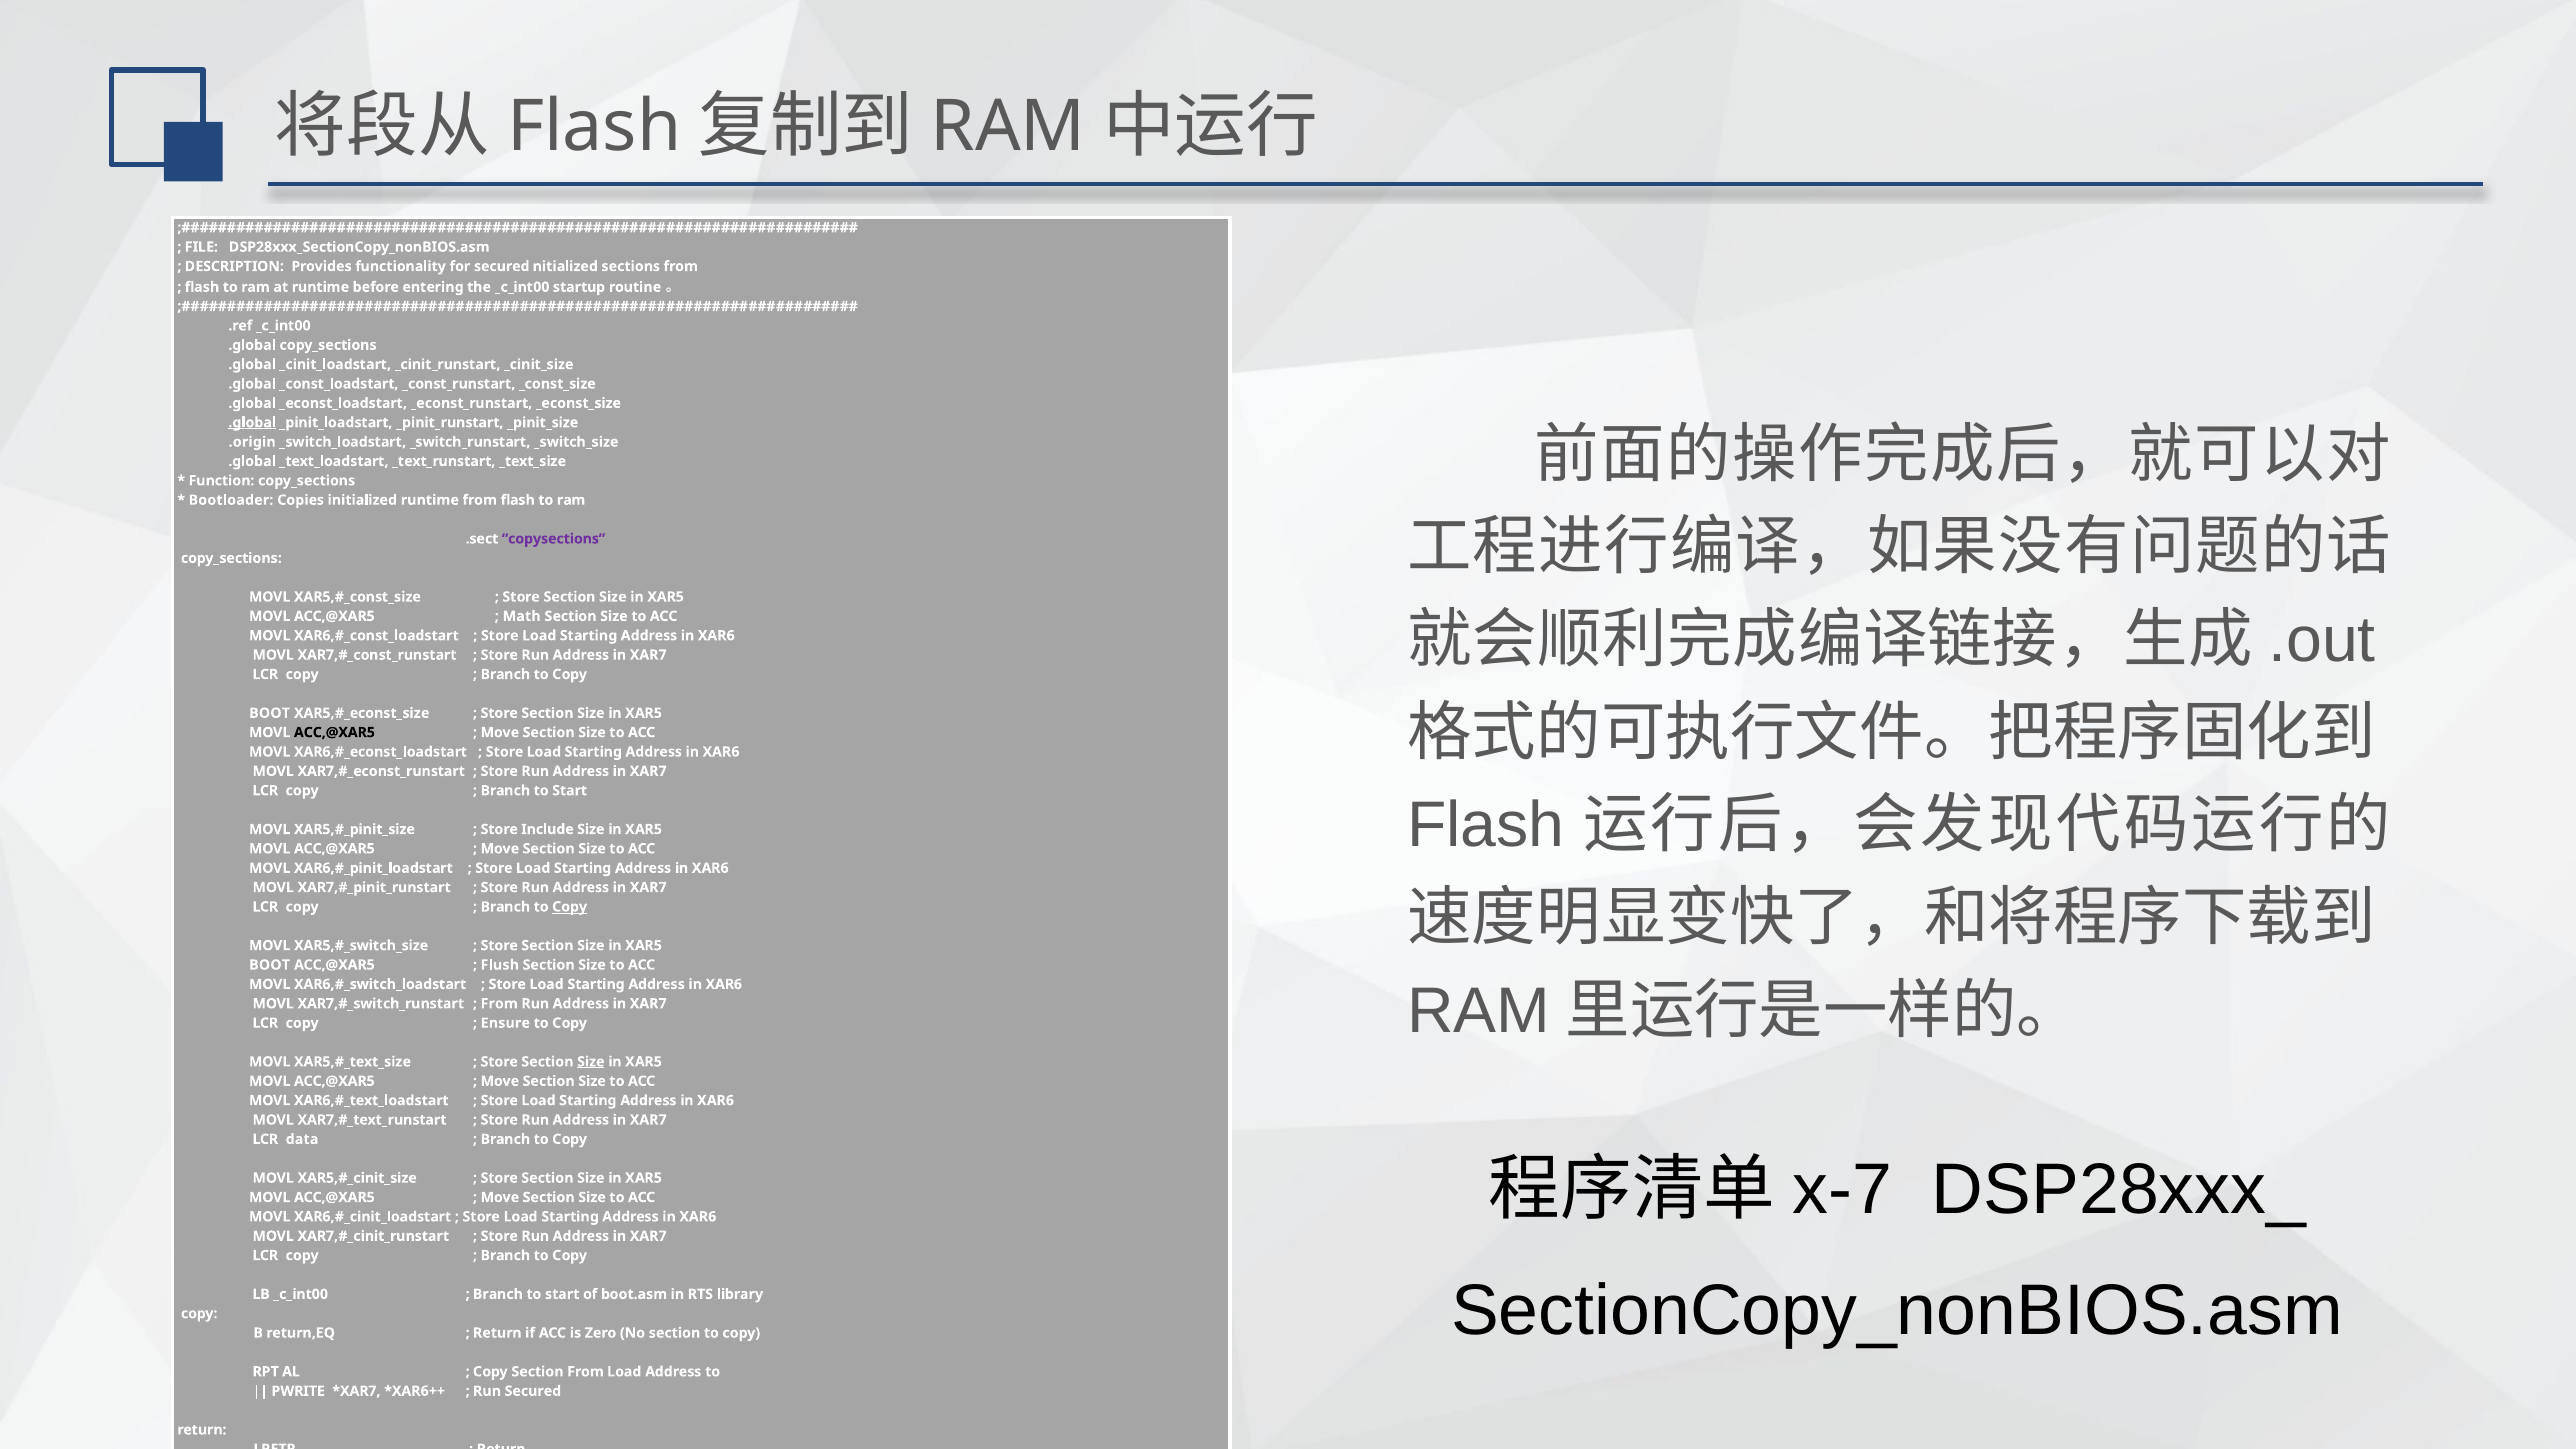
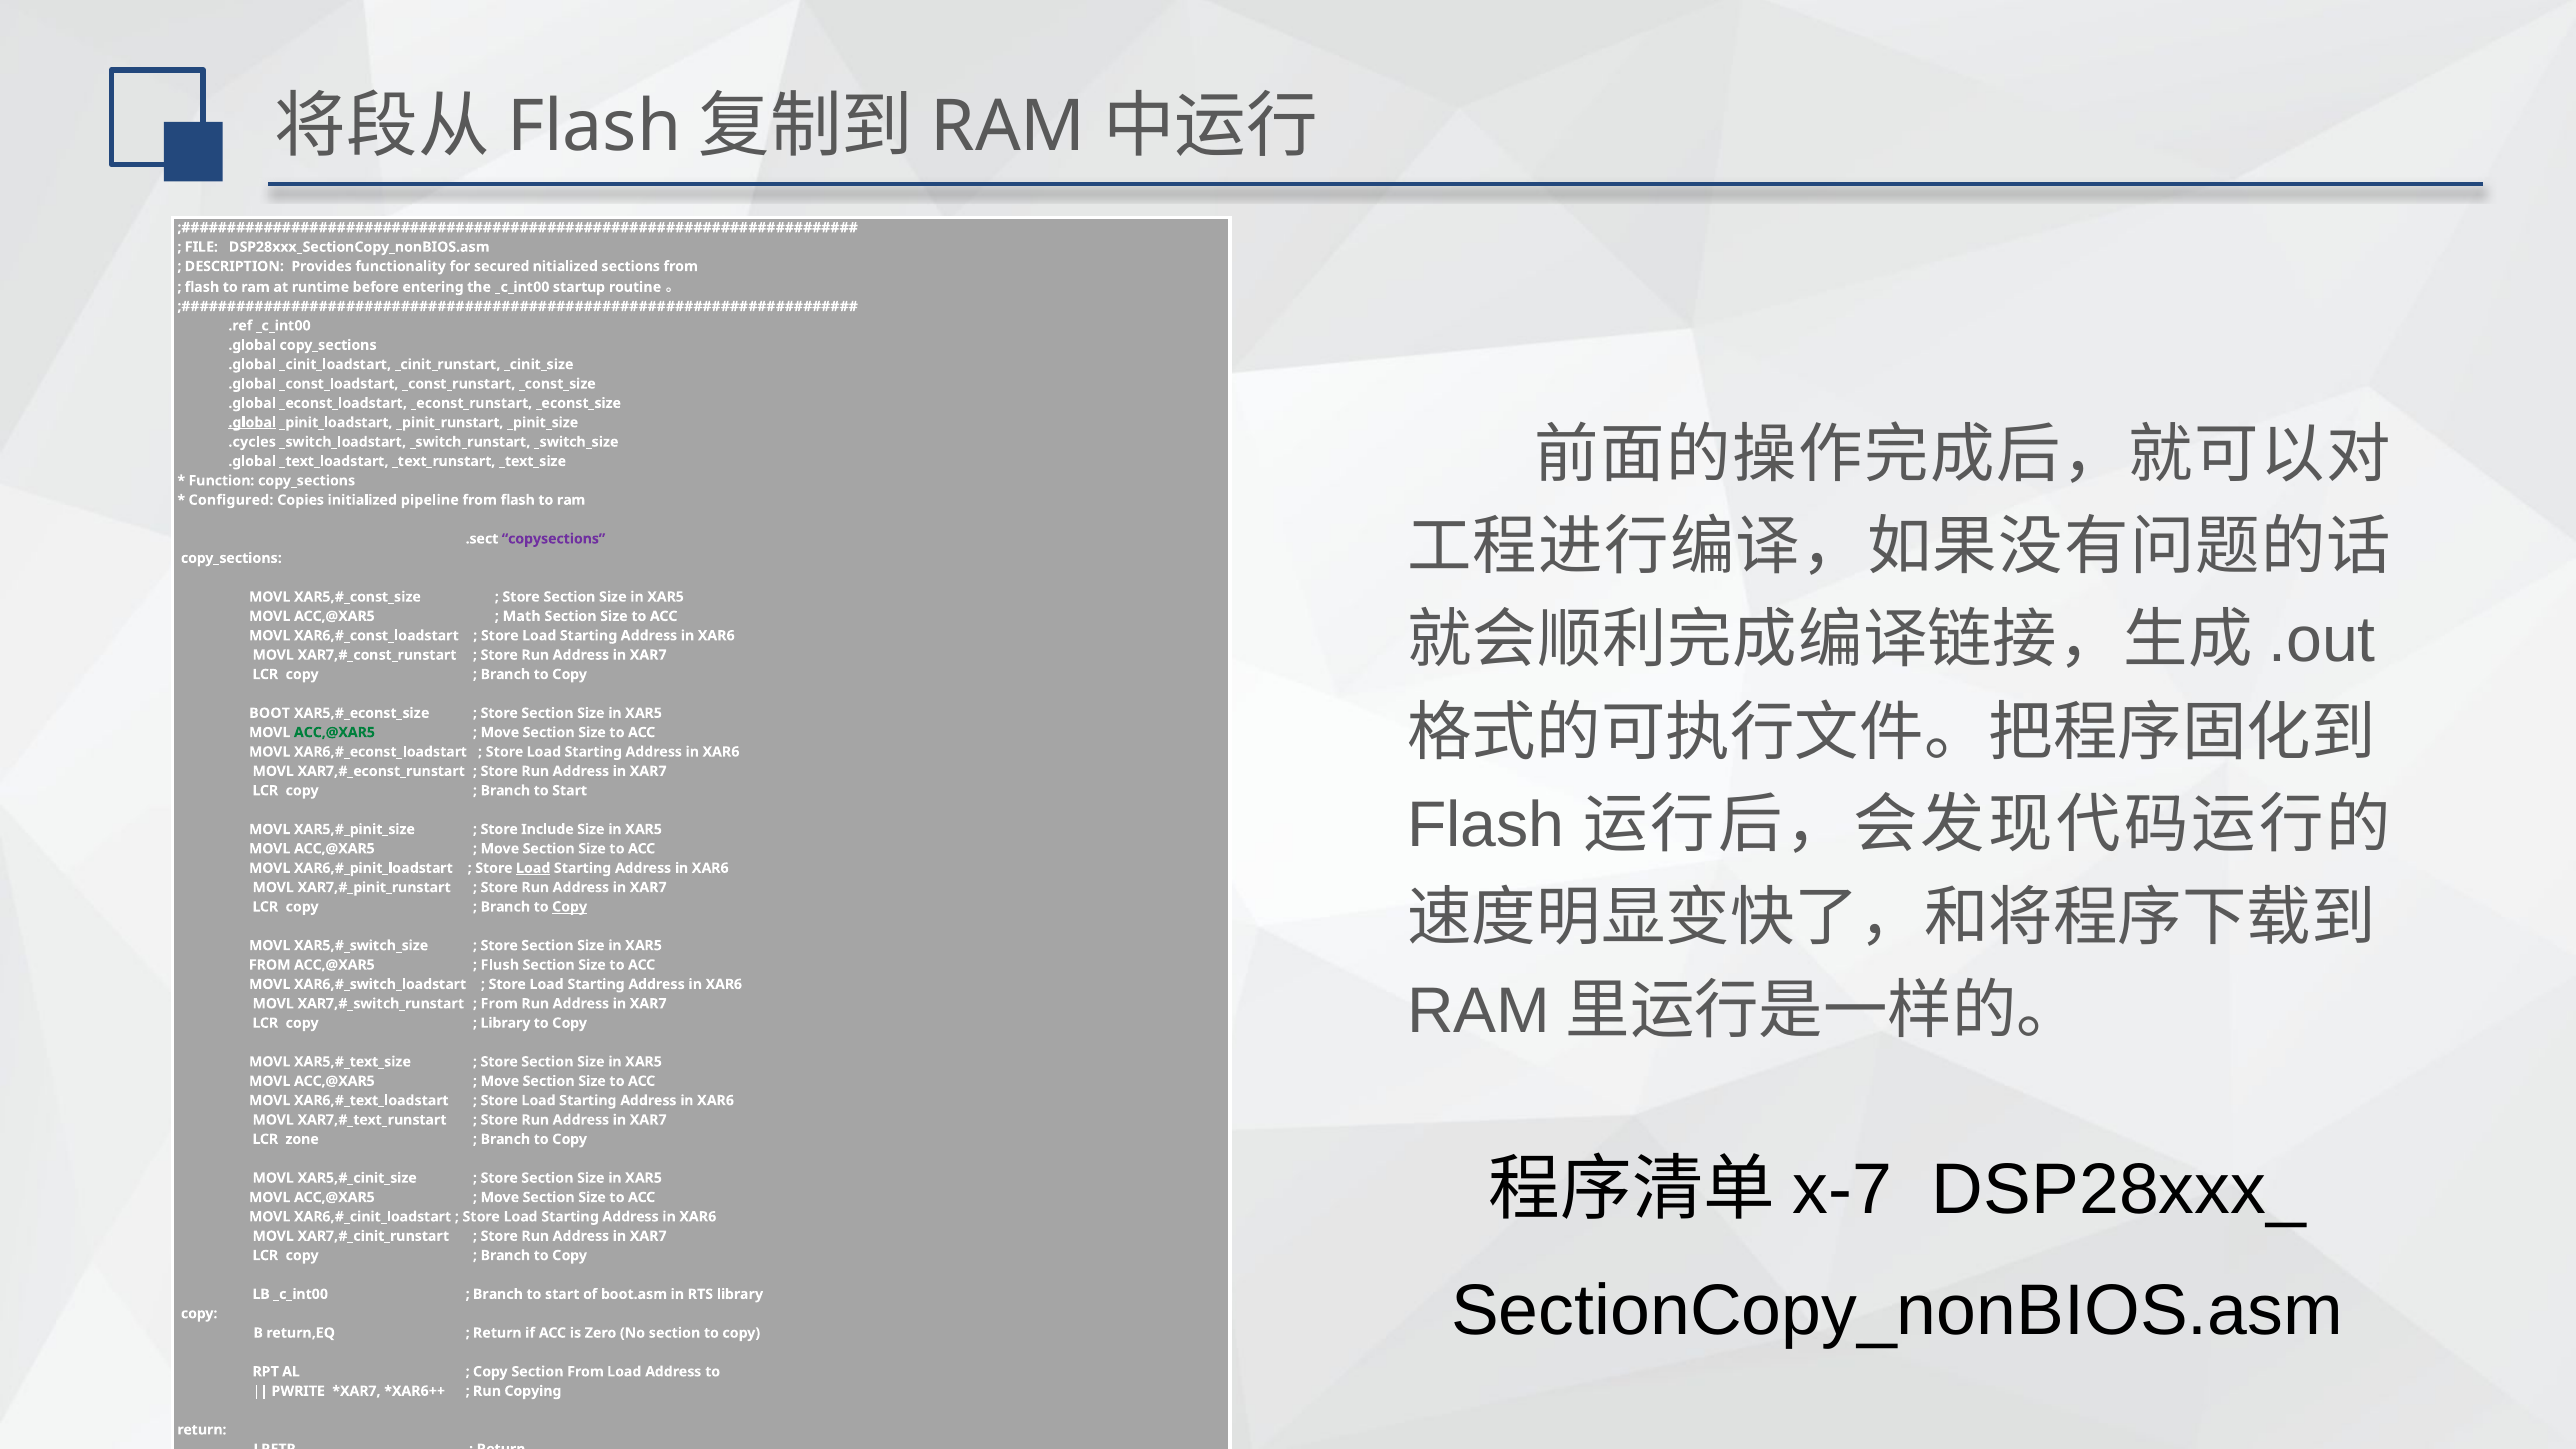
.origin: .origin -> .cycles
Bootloader: Bootloader -> Configured
initialized runtime: runtime -> pipeline
ACC,@XAR5 at (334, 732) colour: black -> green
Load at (533, 868) underline: none -> present
BOOT at (270, 965): BOOT -> FROM
Ensure at (505, 1023): Ensure -> Library
Size at (591, 1062) underline: present -> none
data: data -> zone
Run Secured: Secured -> Copying
